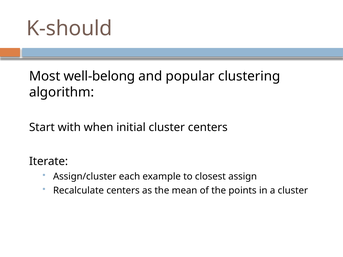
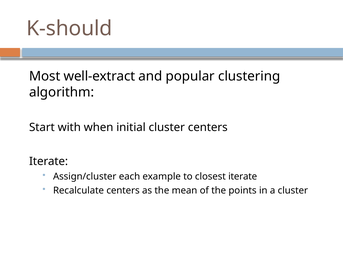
well-belong: well-belong -> well-extract
closest assign: assign -> iterate
